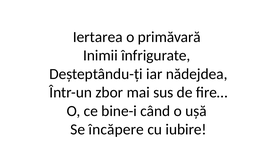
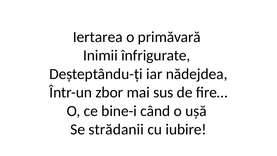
încăpere: încăpere -> strădanii
